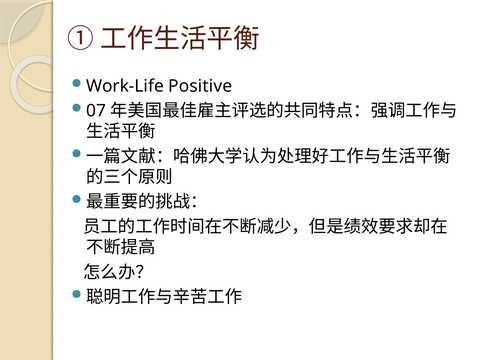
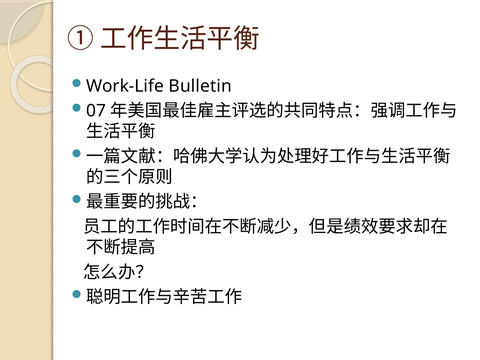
Positive: Positive -> Bulletin
